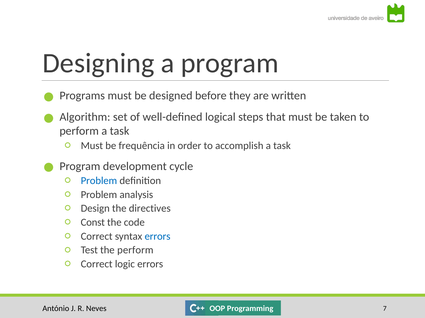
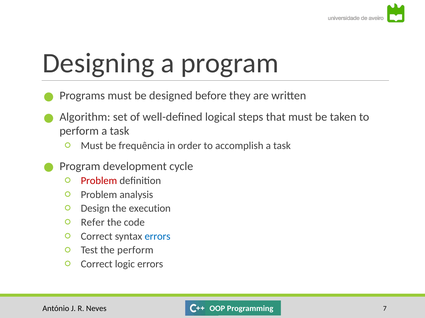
Problem at (99, 181) colour: blue -> red
directives: directives -> execution
Const: Const -> Refer
